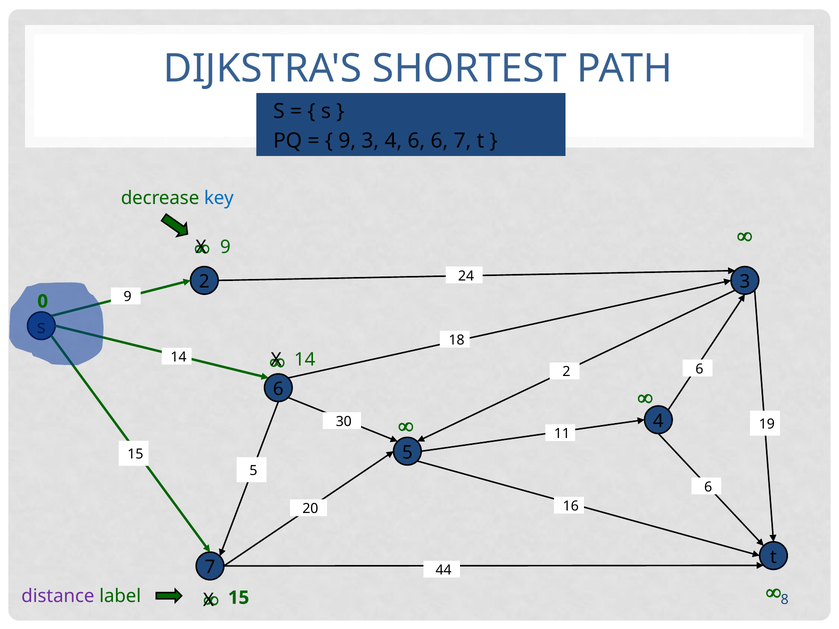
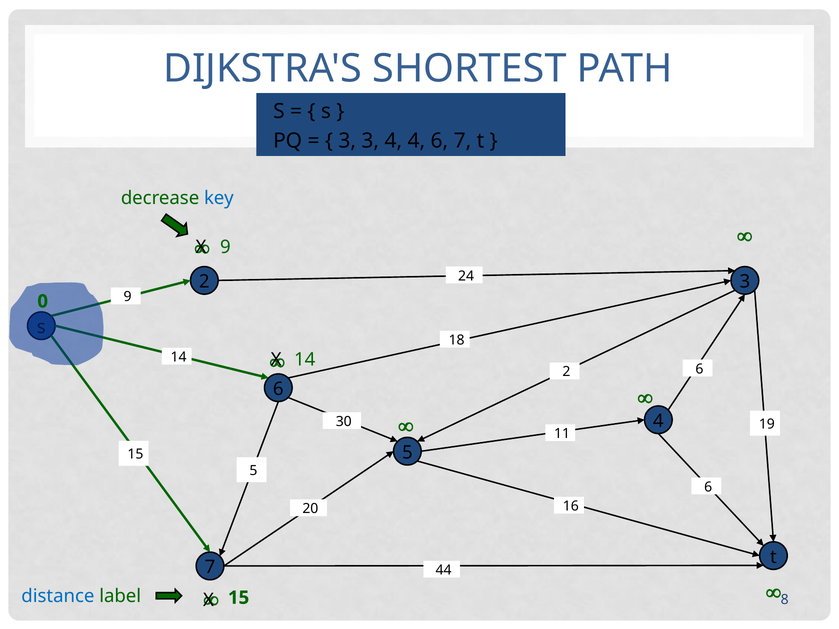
9 at (347, 141): 9 -> 3
4 6: 6 -> 4
distance colour: purple -> blue
